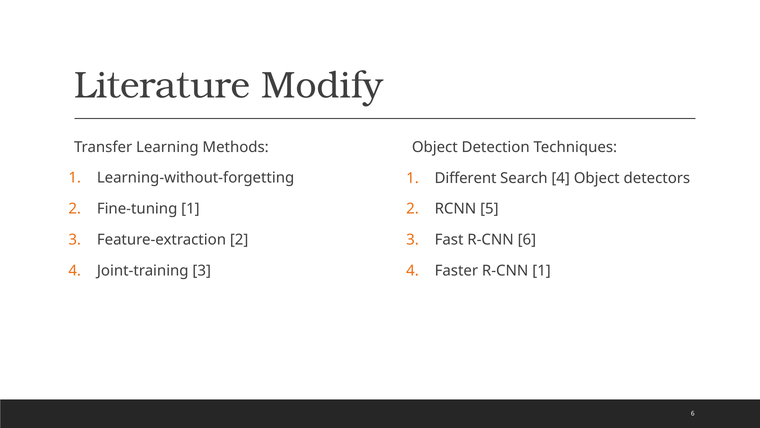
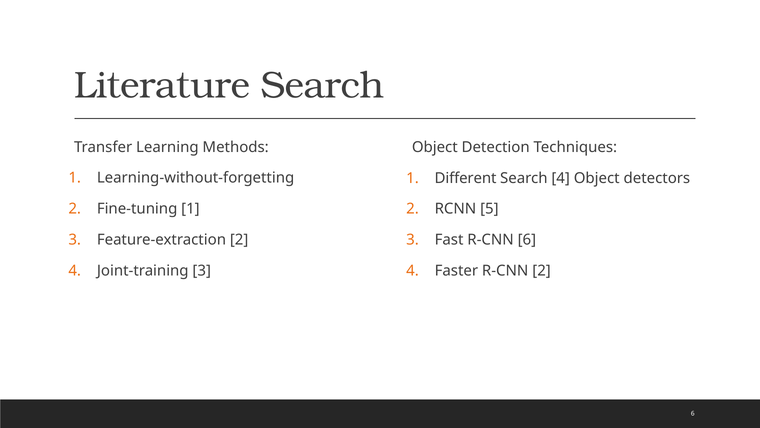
Literature Modify: Modify -> Search
R-CNN 1: 1 -> 2
